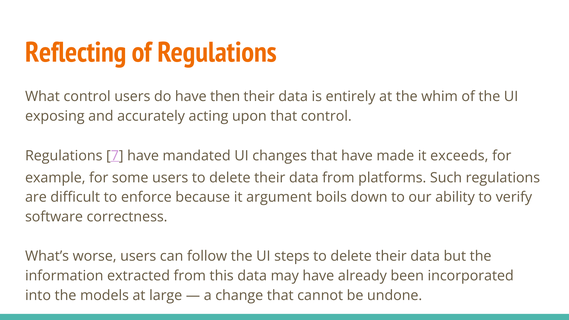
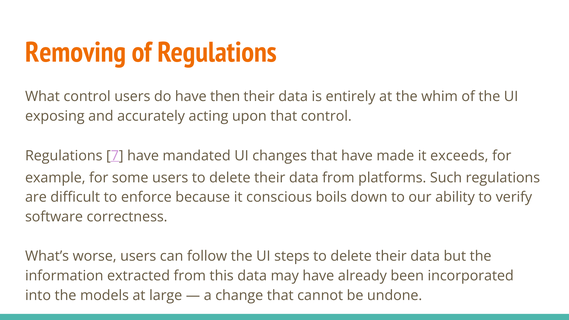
Reflecting: Reflecting -> Removing
argument: argument -> conscious
